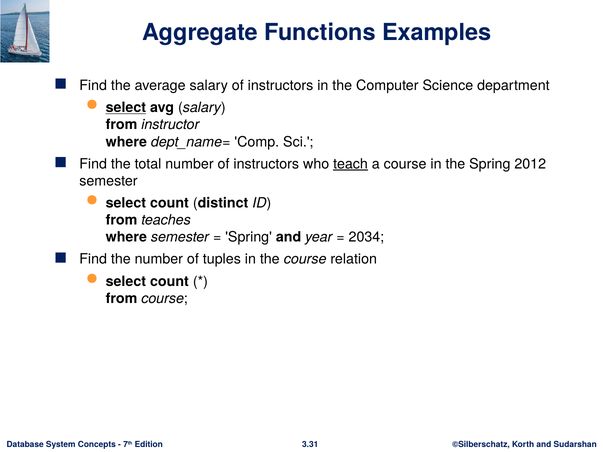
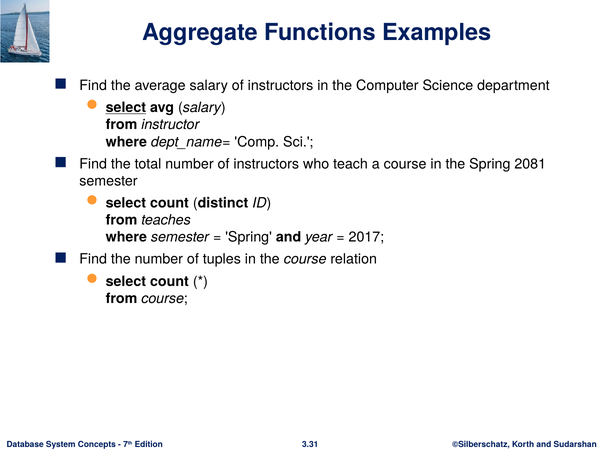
teach underline: present -> none
2012: 2012 -> 2081
2034: 2034 -> 2017
